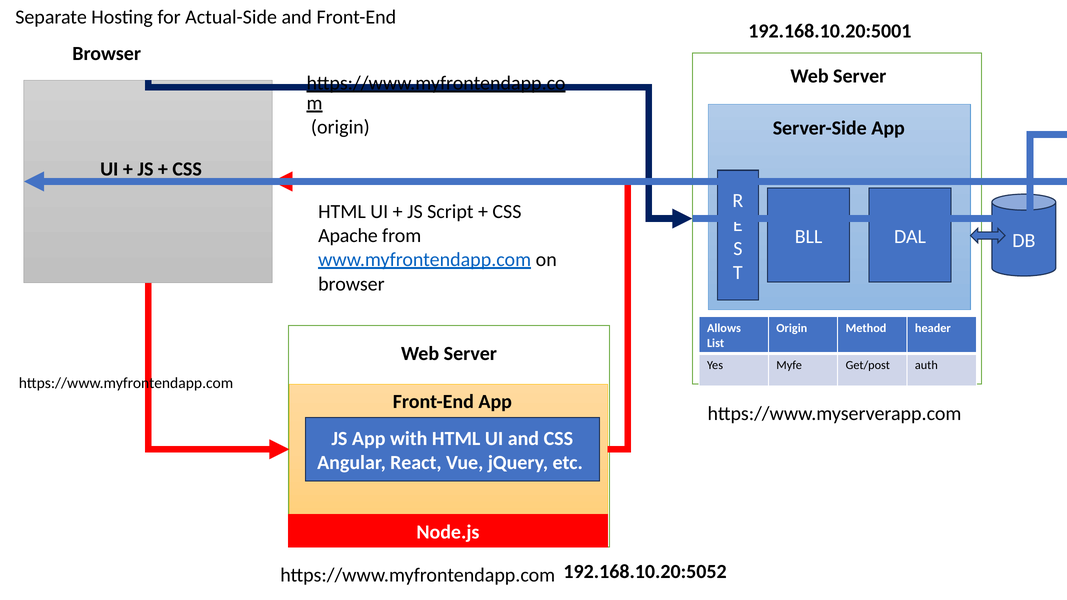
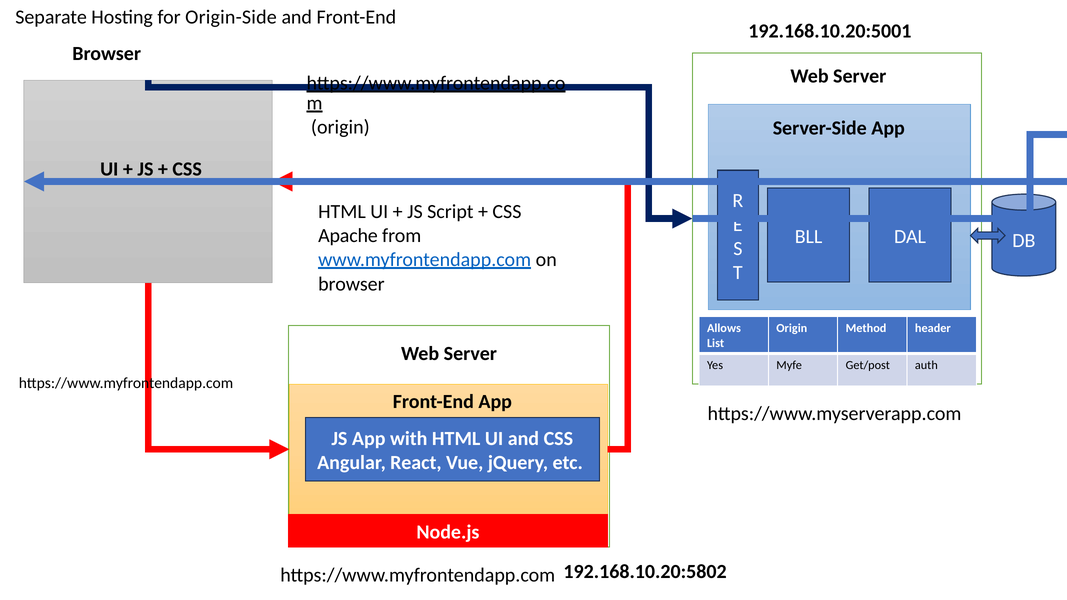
Actual-Side: Actual-Side -> Origin-Side
192.168.10.20:5052: 192.168.10.20:5052 -> 192.168.10.20:5802
